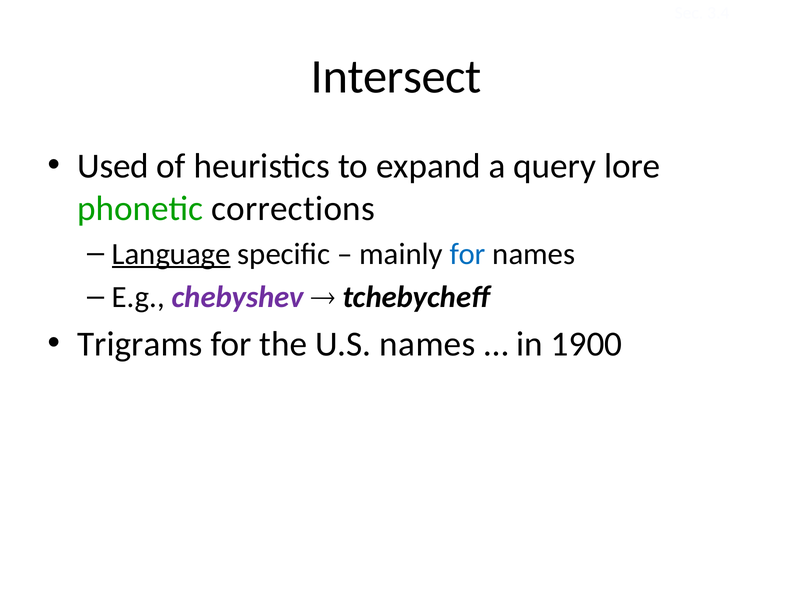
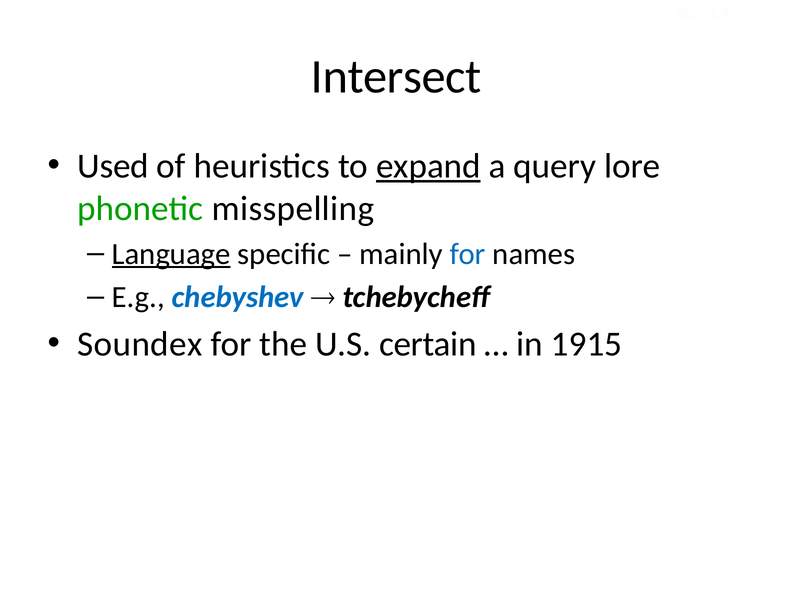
expand underline: none -> present
corrections: corrections -> misspelling
chebyshev colour: purple -> blue
Trigrams: Trigrams -> Soundex
U.S names: names -> certain
1900: 1900 -> 1915
